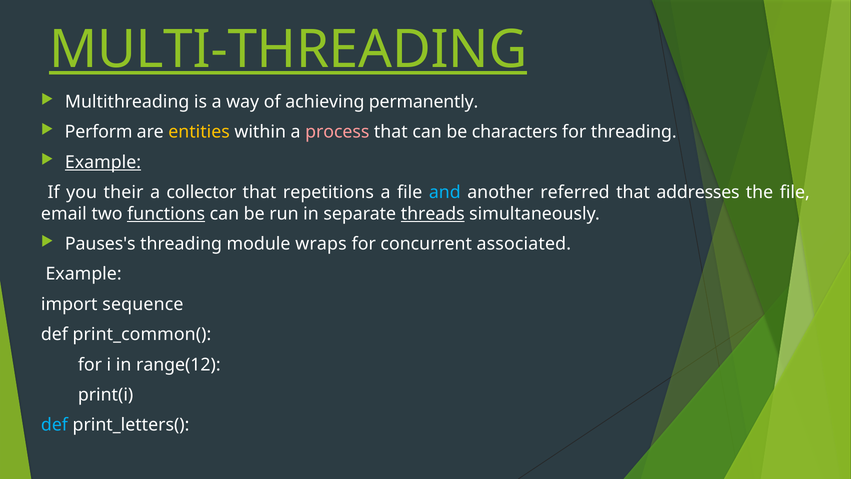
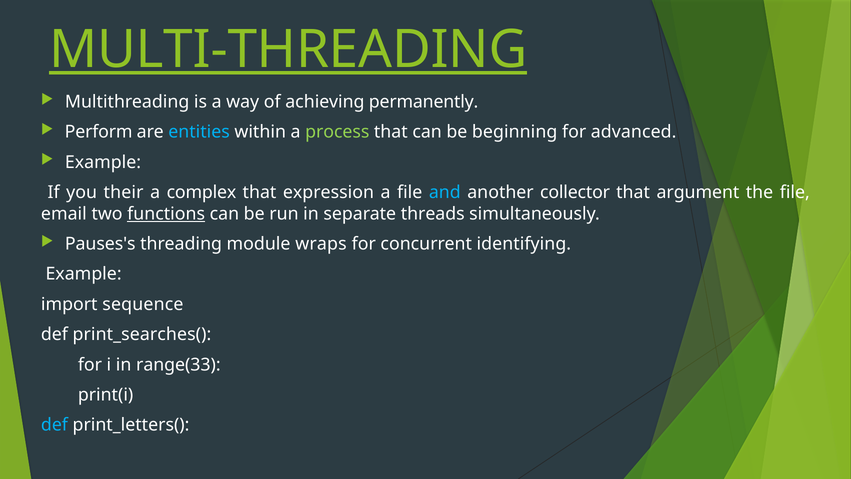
entities colour: yellow -> light blue
process colour: pink -> light green
characters: characters -> beginning
for threading: threading -> advanced
Example at (103, 162) underline: present -> none
collector: collector -> complex
repetitions: repetitions -> expression
referred: referred -> collector
addresses: addresses -> argument
threads underline: present -> none
associated: associated -> identifying
print_common(: print_common( -> print_searches(
range(12: range(12 -> range(33
